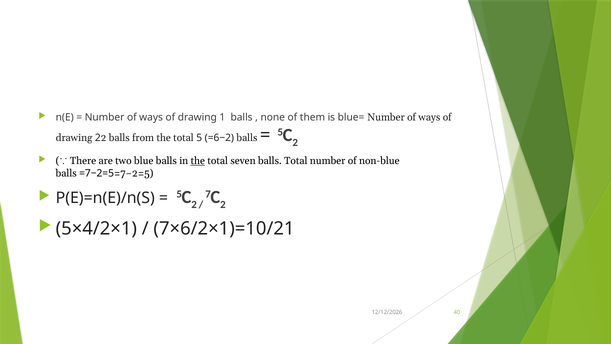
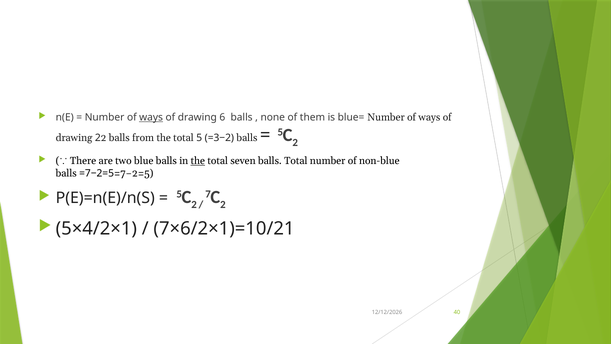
ways at (151, 117) underline: none -> present
1: 1 -> 6
=6−2: =6−2 -> =3−2
